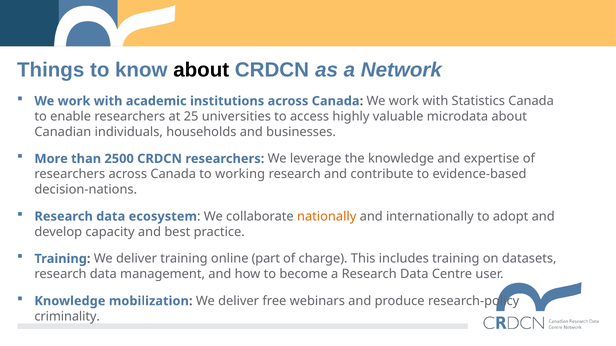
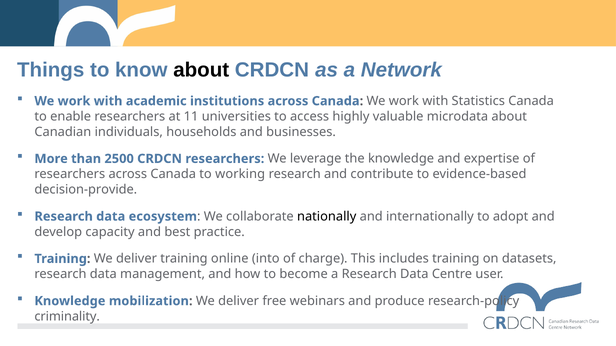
25: 25 -> 11
decision-nations: decision-nations -> decision-provide
nationally colour: orange -> black
part: part -> into
